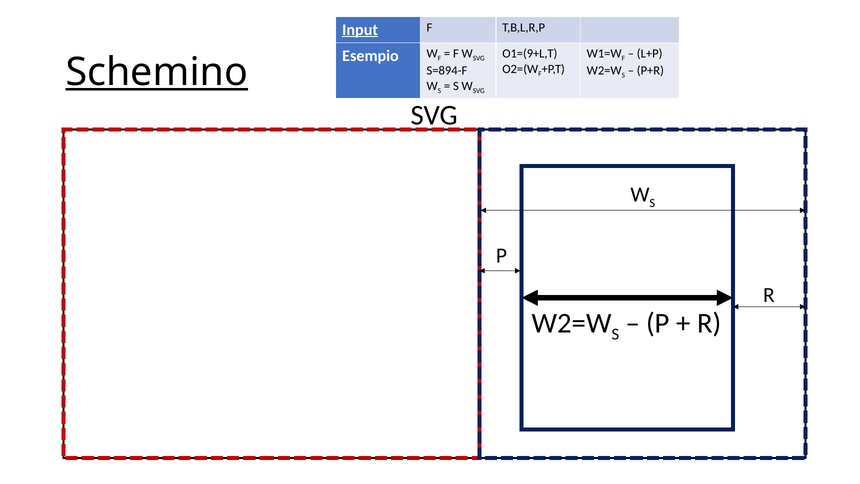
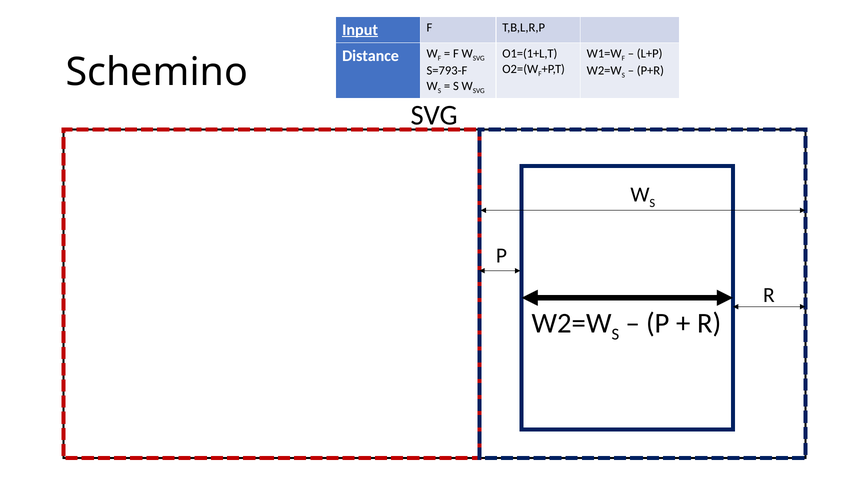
O1=(9+L,T: O1=(9+L,T -> O1=(1+L,T
Esempio: Esempio -> Distance
Schemino underline: present -> none
S=894-F: S=894-F -> S=793-F
